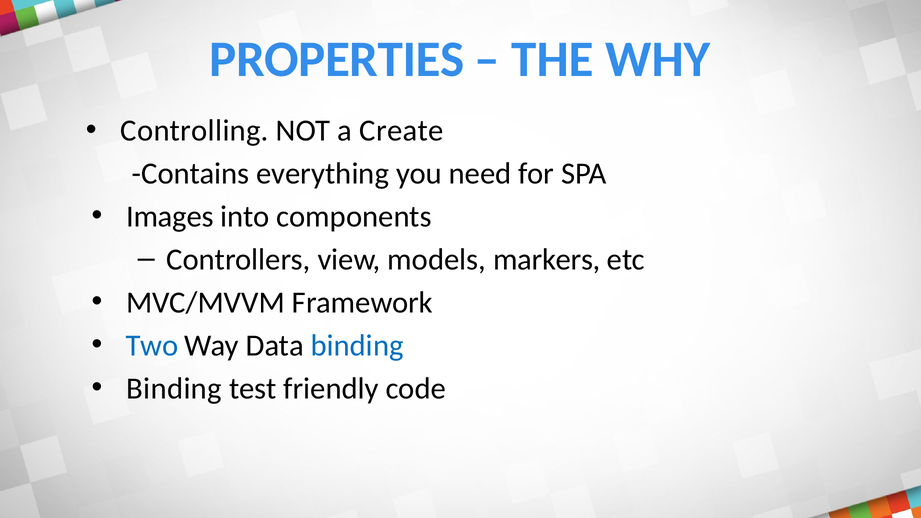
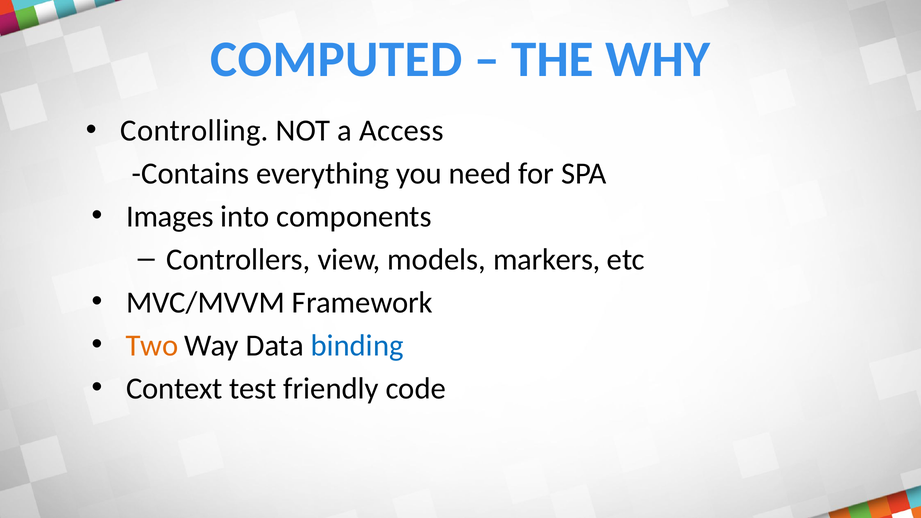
PROPERTIES: PROPERTIES -> COMPUTED
Create: Create -> Access
Two colour: blue -> orange
Binding at (174, 388): Binding -> Context
